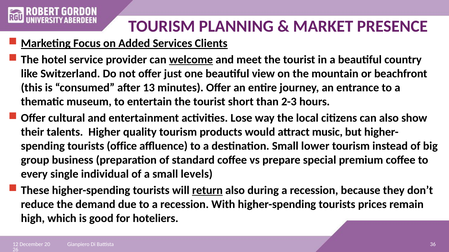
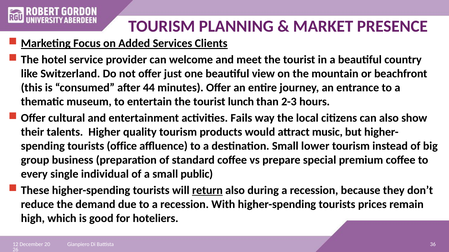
welcome underline: present -> none
13: 13 -> 44
short: short -> lunch
Lose: Lose -> Fails
levels: levels -> public
